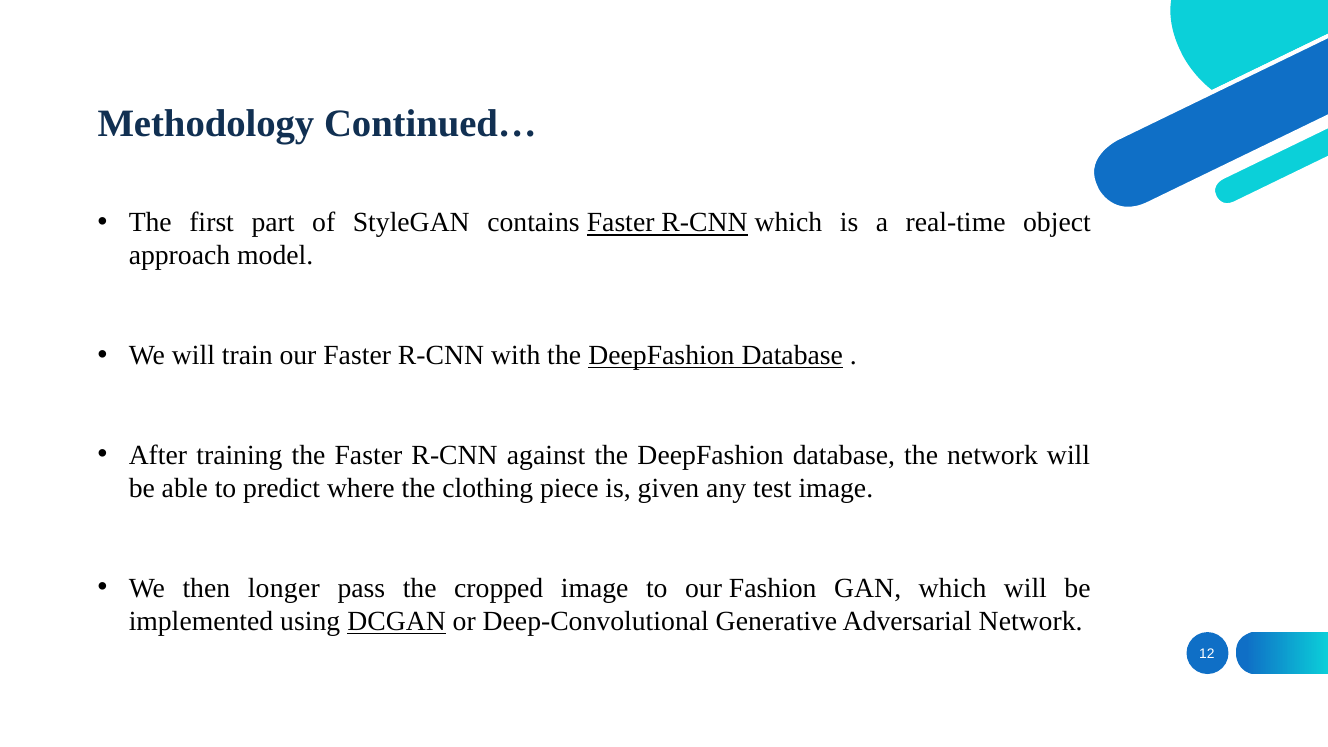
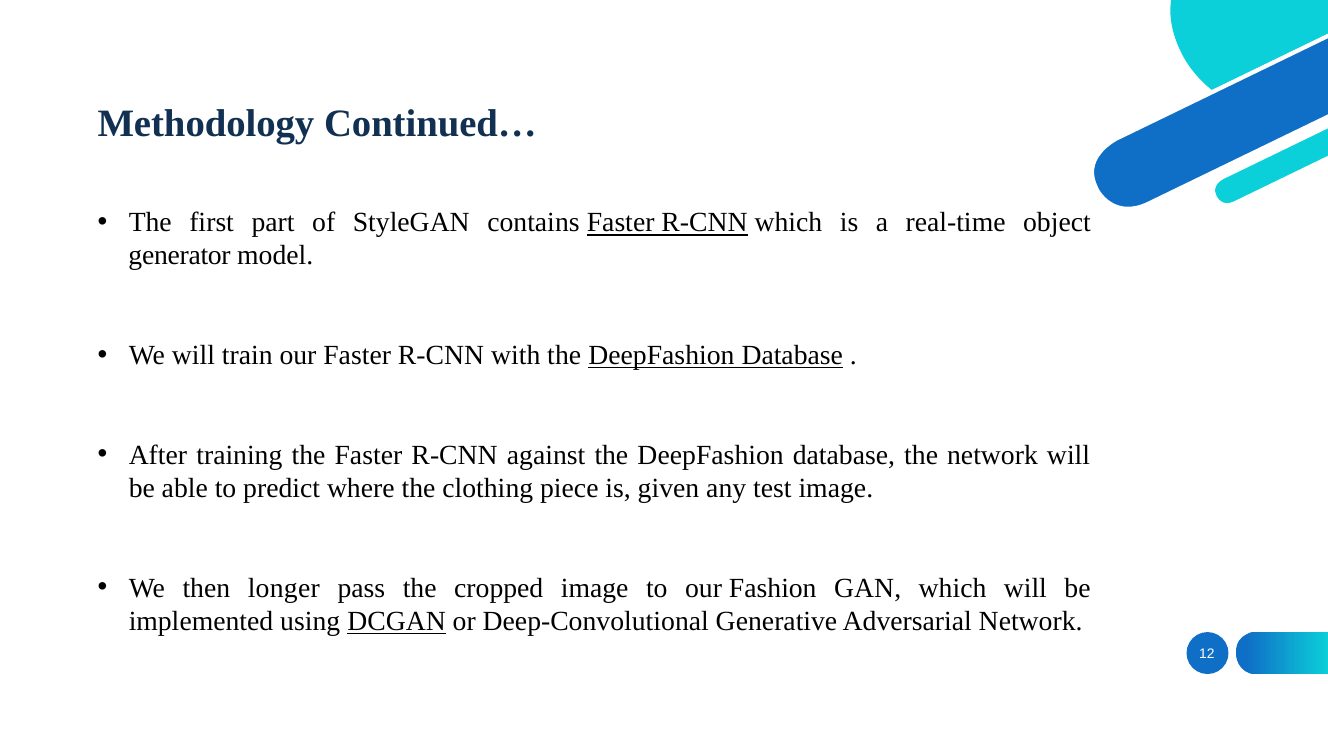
approach: approach -> generator
